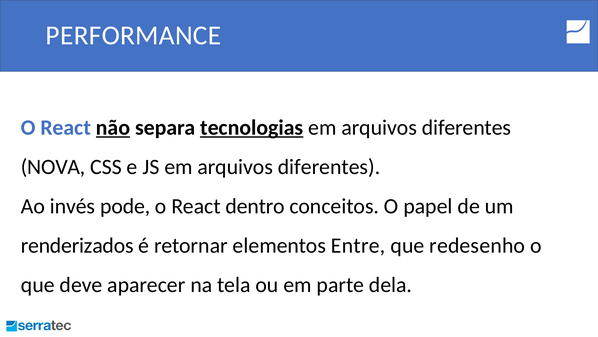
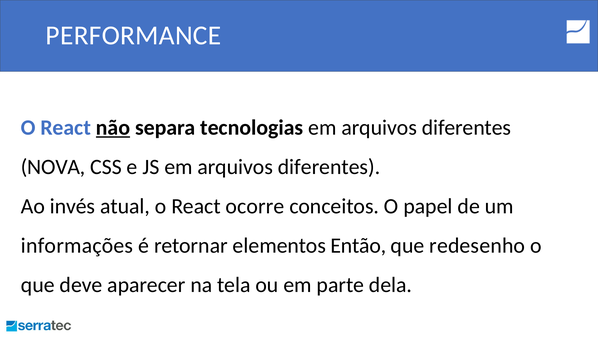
tecnologias underline: present -> none
pode: pode -> atual
dentro: dentro -> ocorre
renderizados: renderizados -> informações
Entre: Entre -> Então
